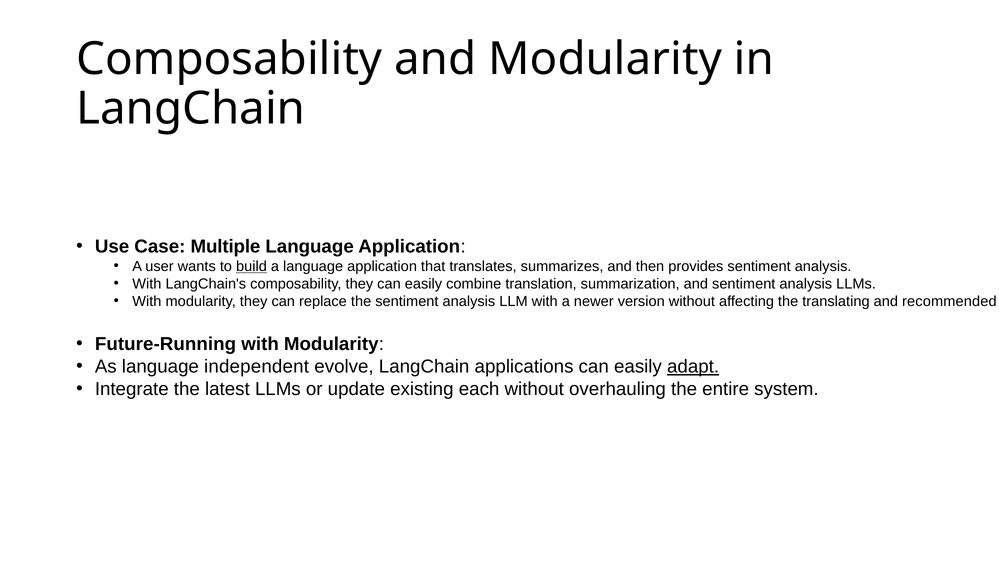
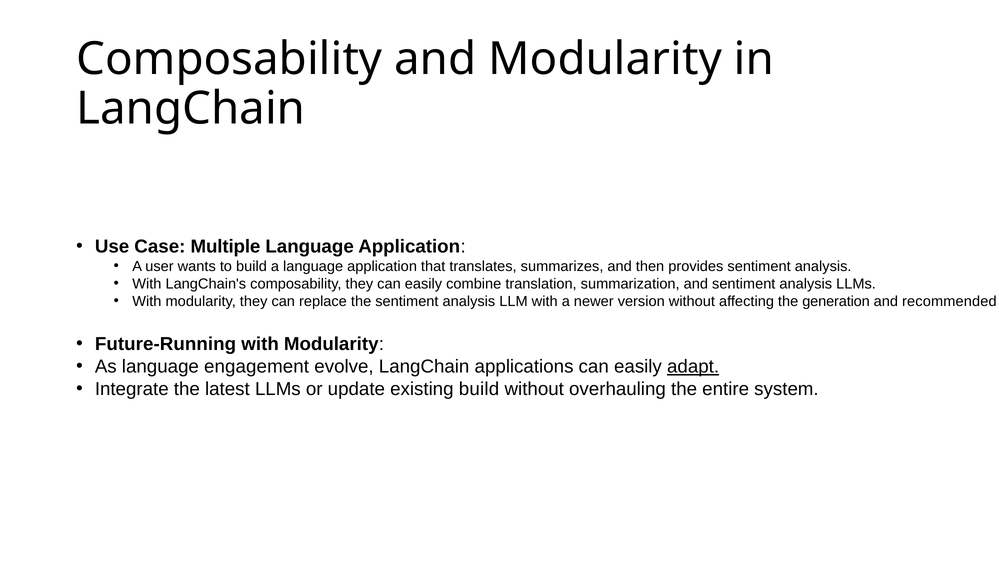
build at (251, 266) underline: present -> none
translating: translating -> generation
independent: independent -> engagement
existing each: each -> build
